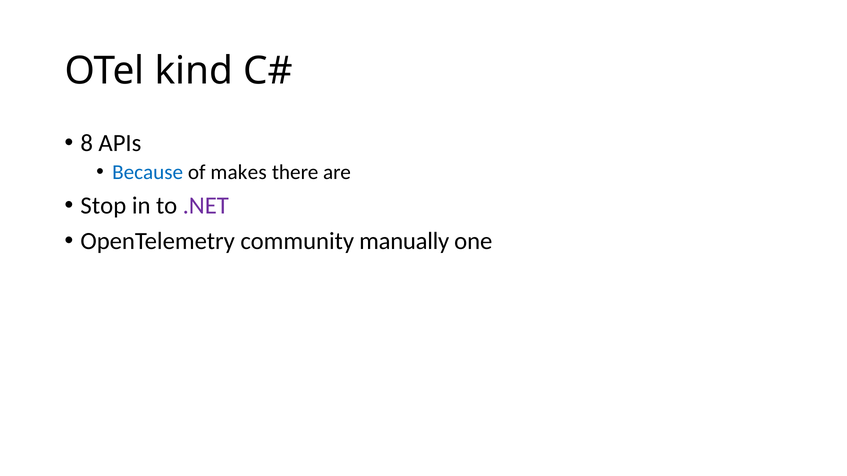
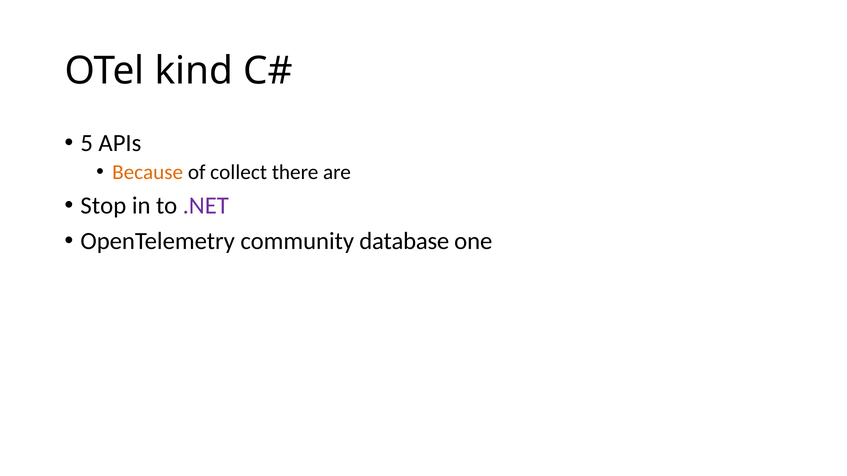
8: 8 -> 5
Because colour: blue -> orange
makes: makes -> collect
manually: manually -> database
